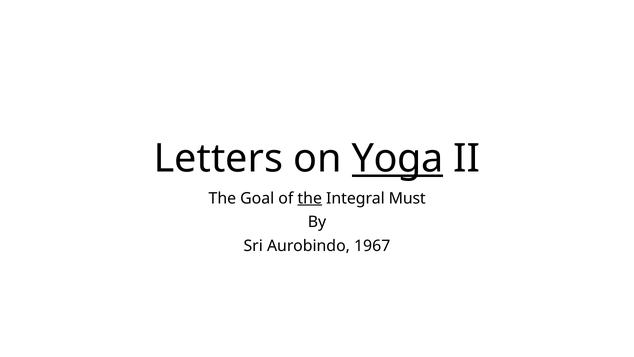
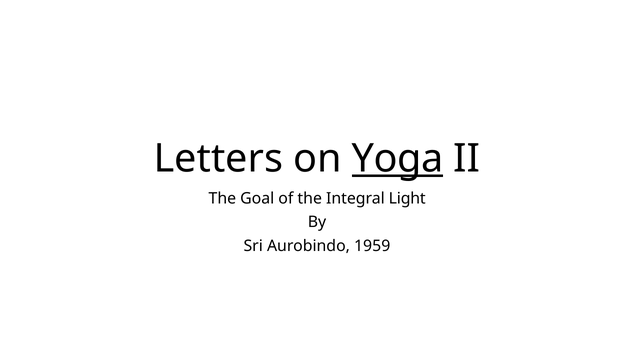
the at (310, 198) underline: present -> none
Must: Must -> Light
1967: 1967 -> 1959
